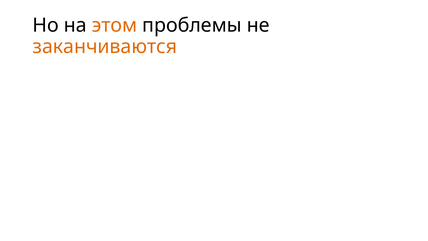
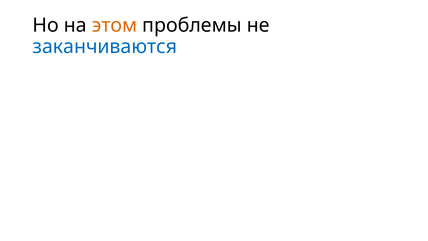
заканчиваются colour: orange -> blue
